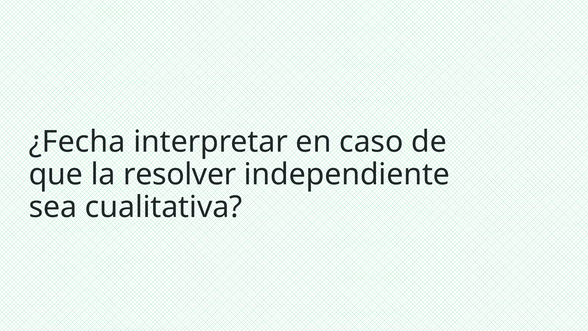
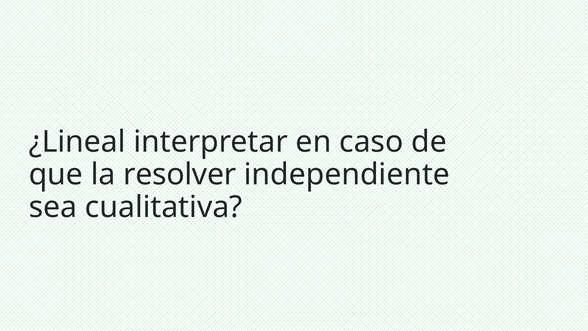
¿Fecha: ¿Fecha -> ¿Lineal
